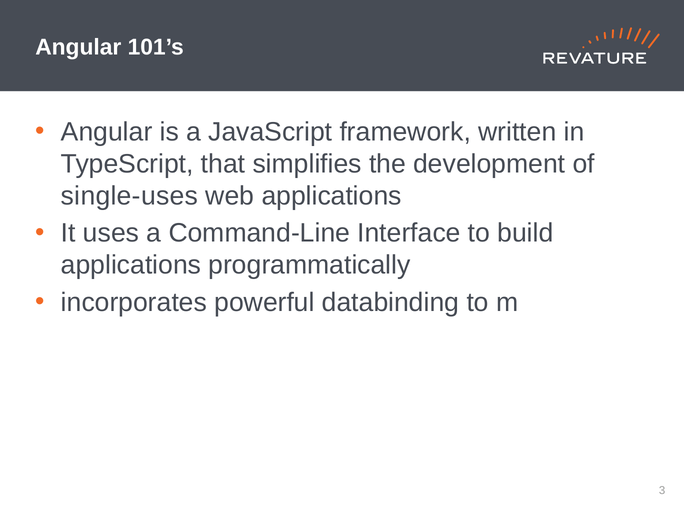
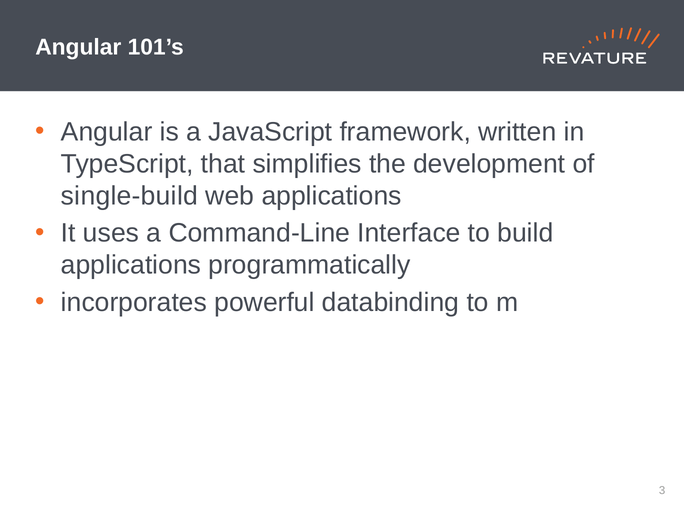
single-uses: single-uses -> single-build
